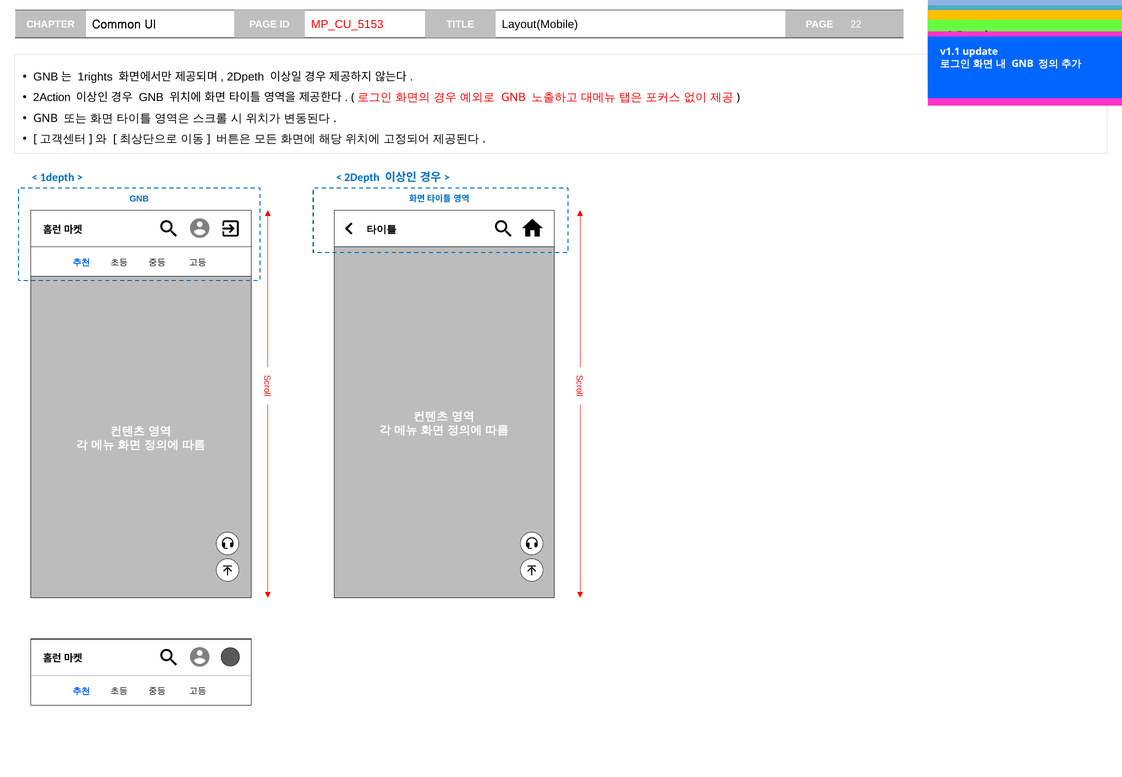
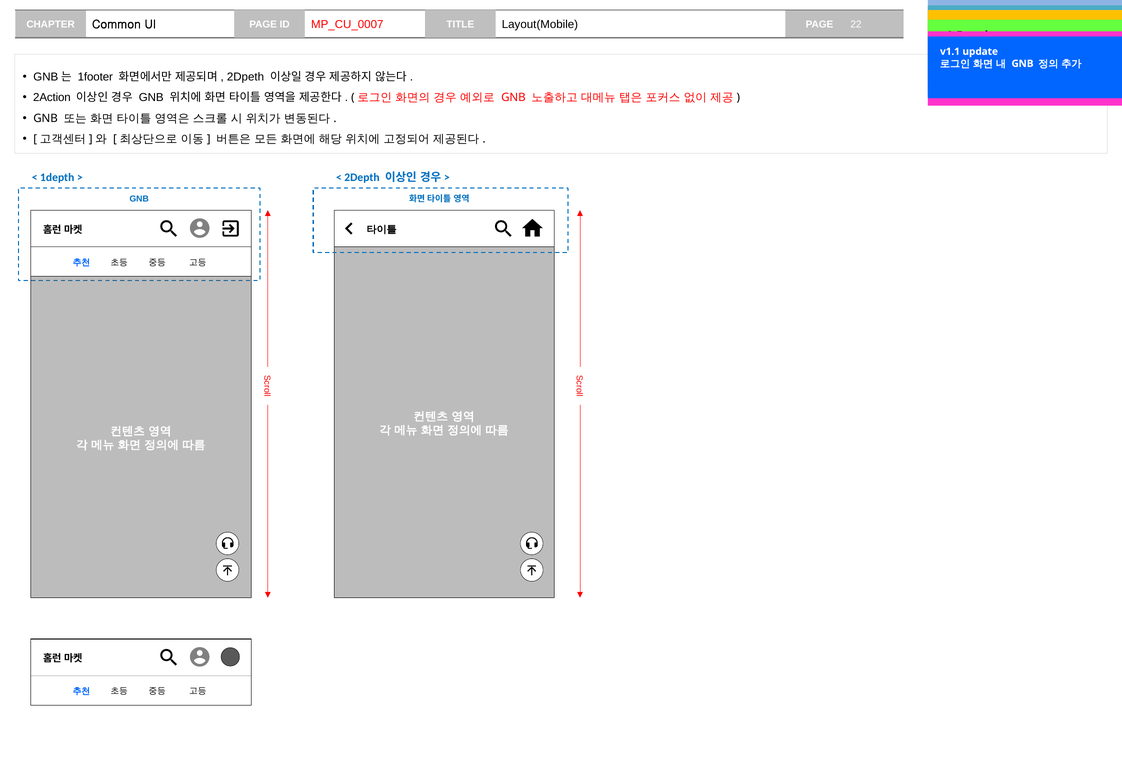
MP_CU_5153: MP_CU_5153 -> MP_CU_0007
1rights: 1rights -> 1footer
